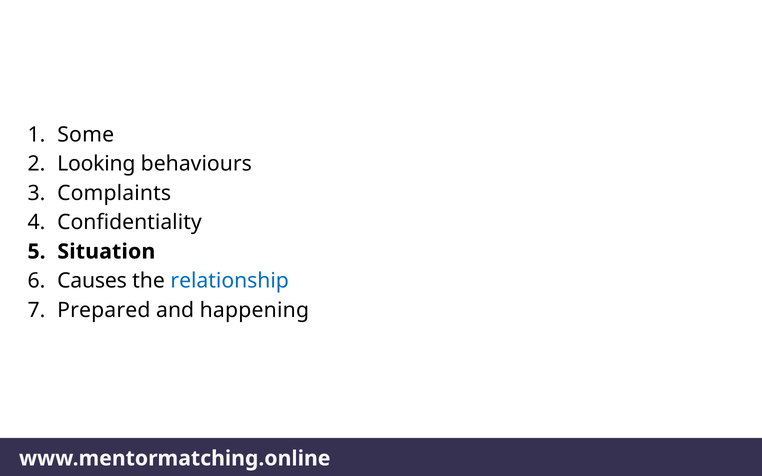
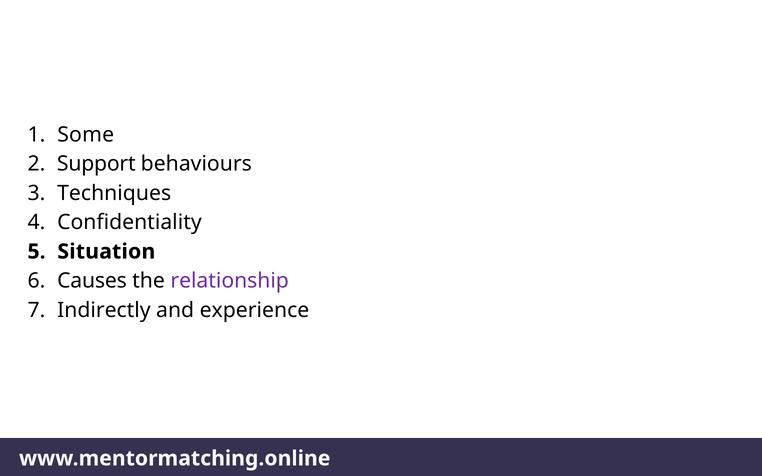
Looking: Looking -> Support
Complaints: Complaints -> Techniques
relationship colour: blue -> purple
Prepared: Prepared -> Indirectly
happening: happening -> experience
